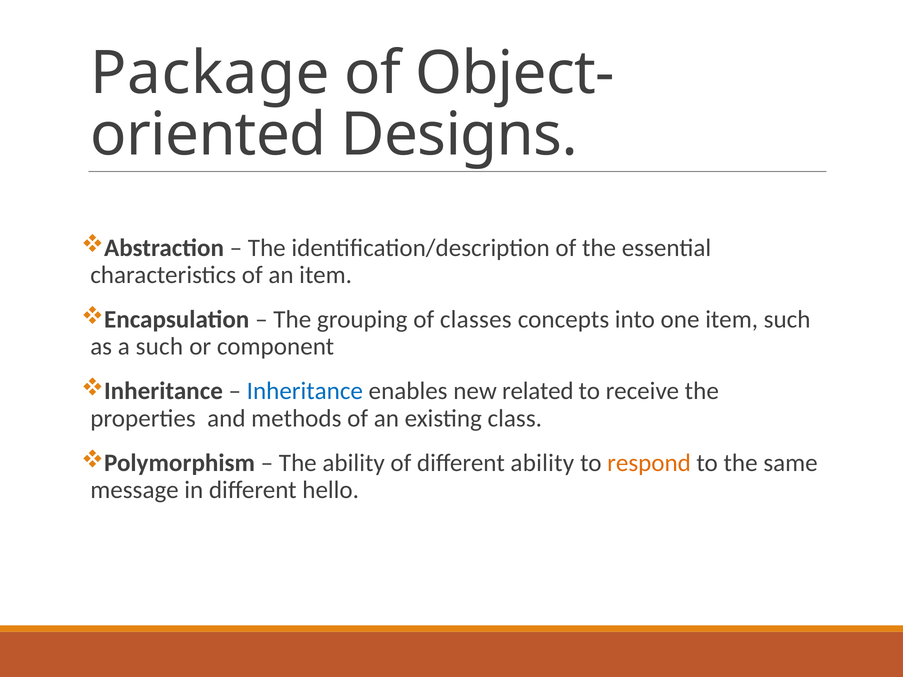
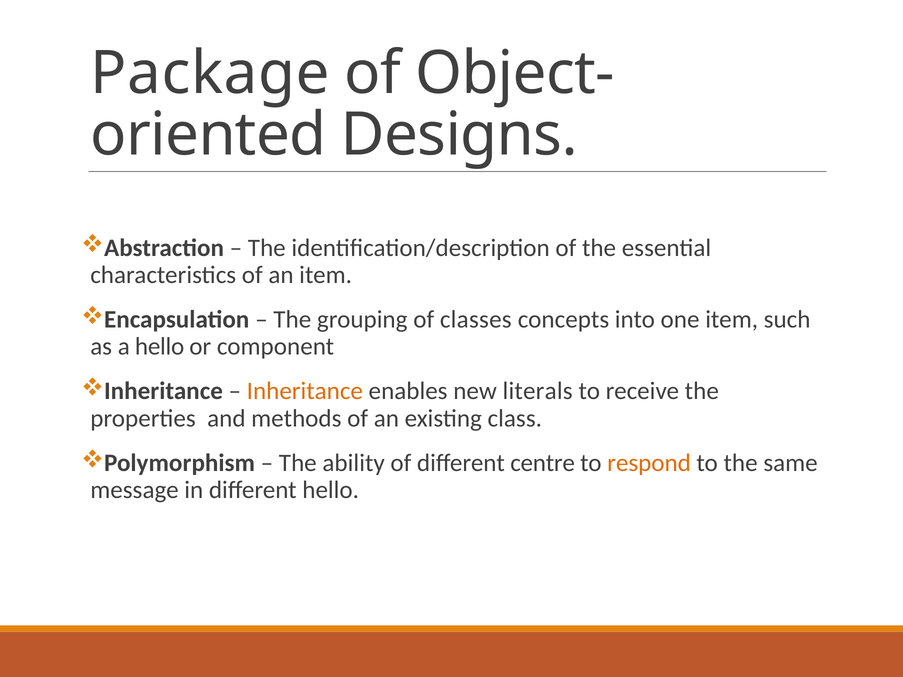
a such: such -> hello
Inheritance at (305, 391) colour: blue -> orange
related: related -> literals
different ability: ability -> centre
